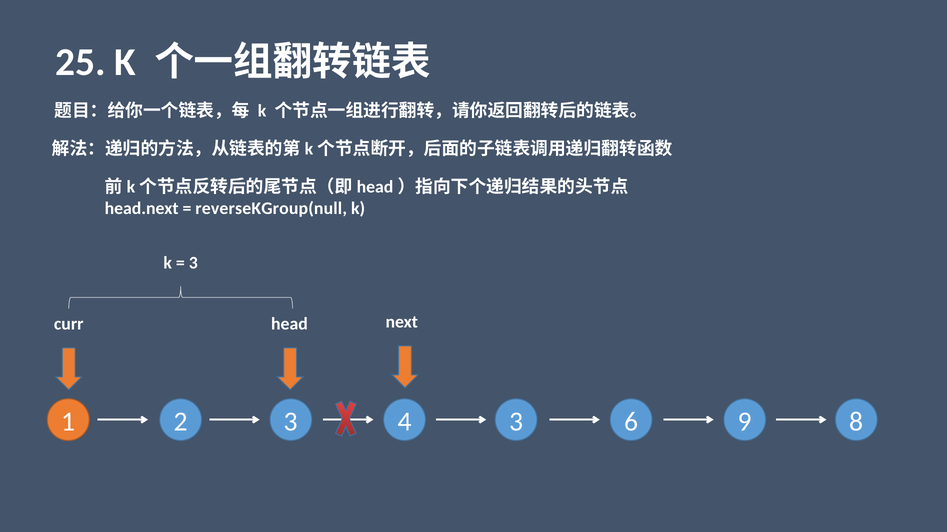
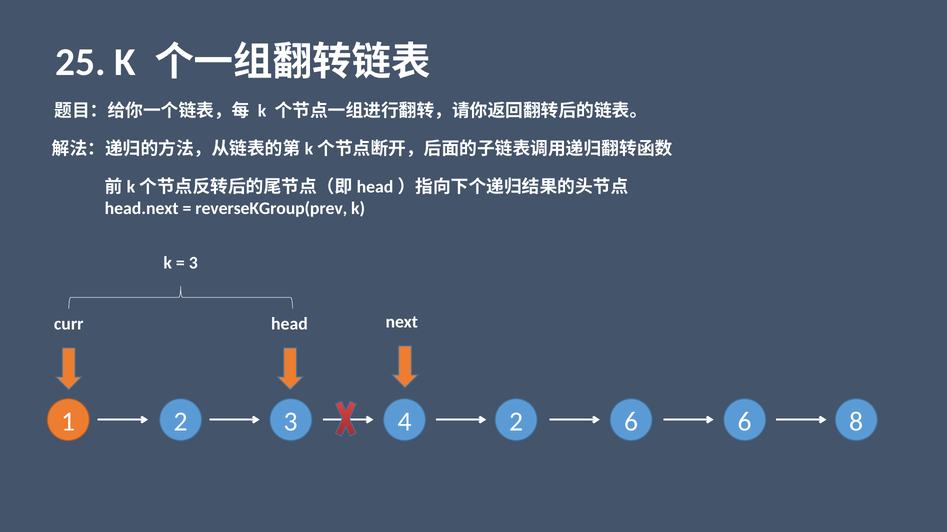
reverseKGroup(null: reverseKGroup(null -> reverseKGroup(prev
4 3: 3 -> 2
6 9: 9 -> 6
